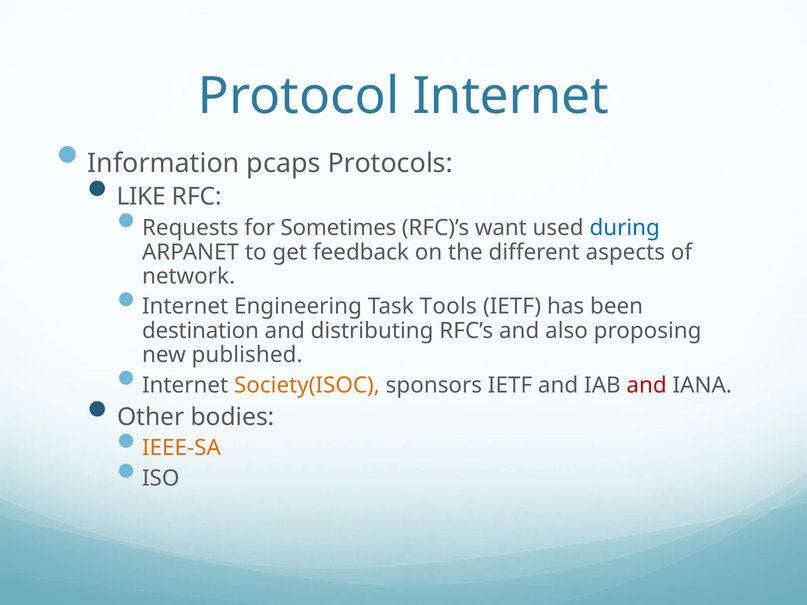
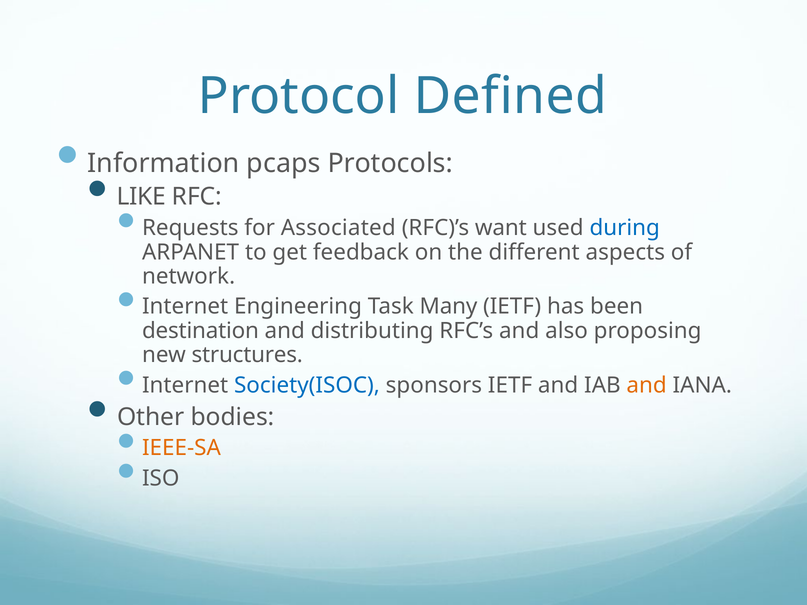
Protocol Internet: Internet -> Defined
Sometimes: Sometimes -> Associated
Tools: Tools -> Many
published: published -> structures
Society(ISOC colour: orange -> blue
and at (647, 385) colour: red -> orange
